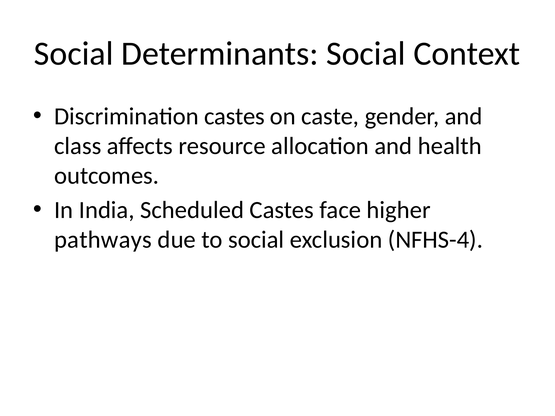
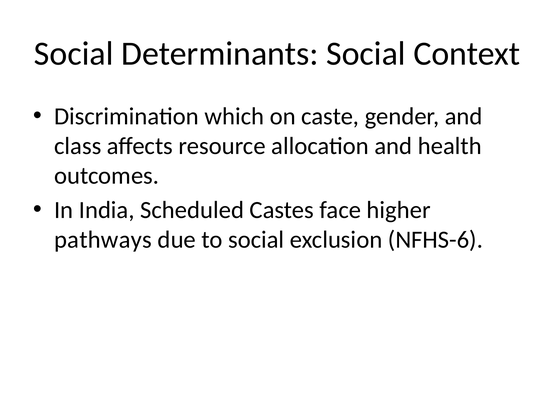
Discrimination castes: castes -> which
NFHS-4: NFHS-4 -> NFHS-6
